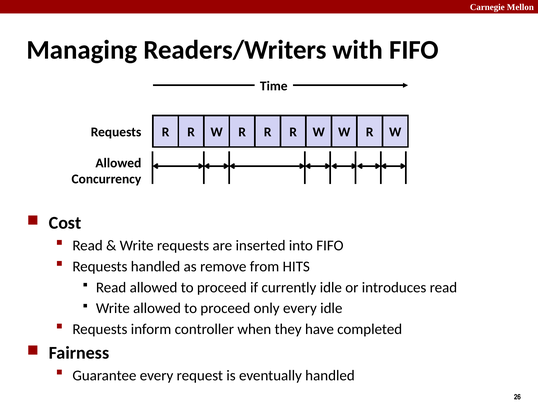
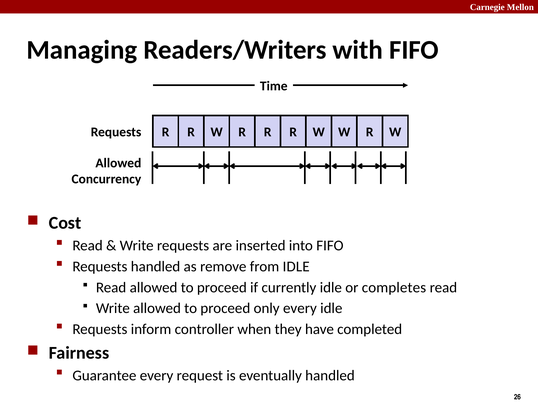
from HITS: HITS -> IDLE
introduces: introduces -> completes
